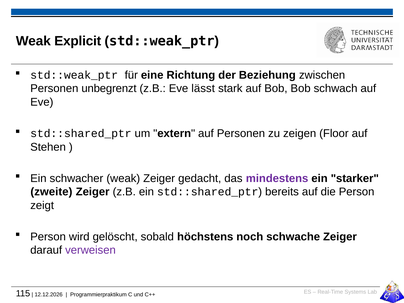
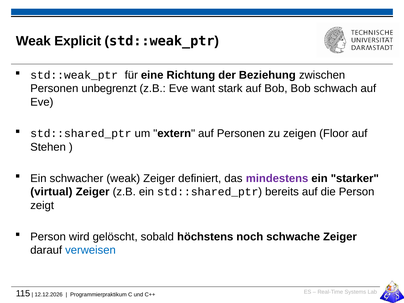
lässt: lässt -> want
gedacht: gedacht -> definiert
zweite: zweite -> virtual
verweisen colour: purple -> blue
